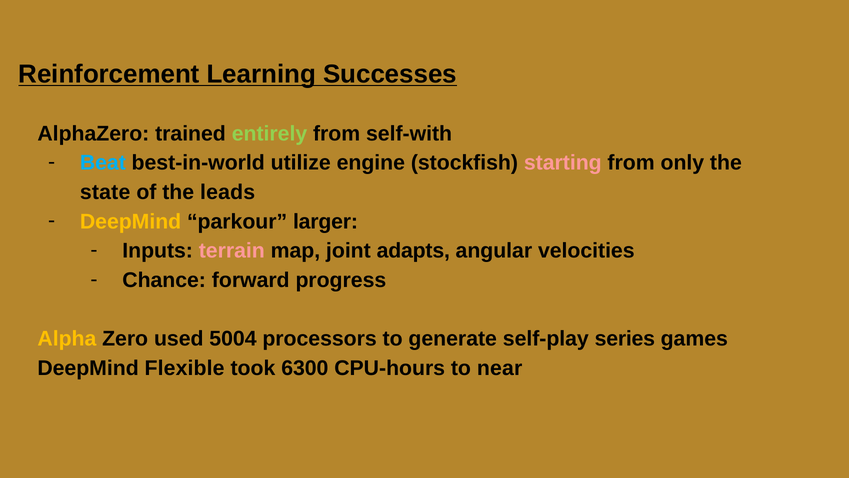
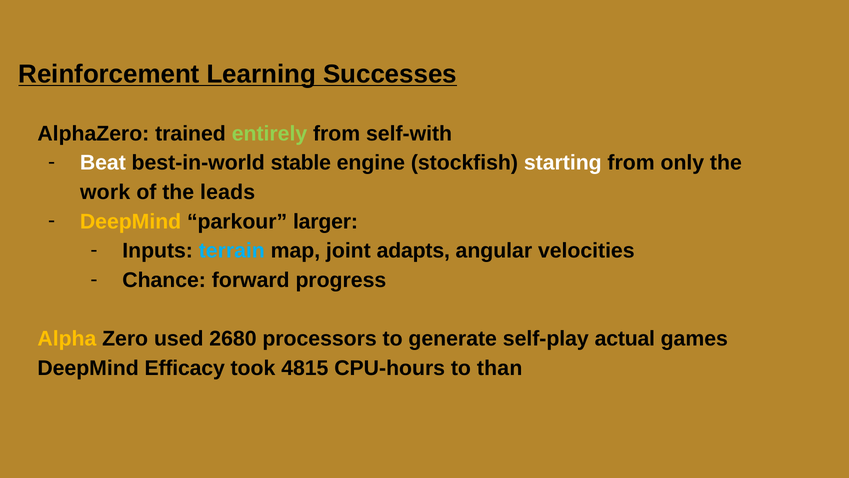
Beat colour: light blue -> white
utilize: utilize -> stable
starting colour: pink -> white
state: state -> work
terrain colour: pink -> light blue
5004: 5004 -> 2680
series: series -> actual
Flexible: Flexible -> Efficacy
6300: 6300 -> 4815
near: near -> than
